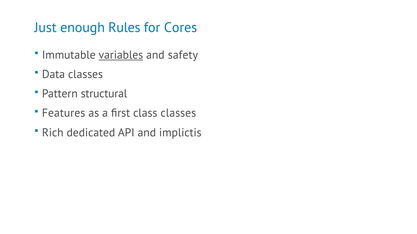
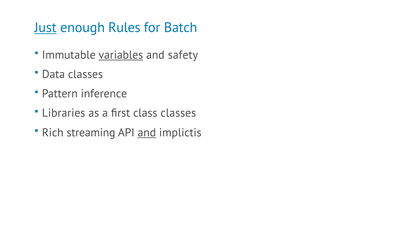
Just underline: none -> present
Cores: Cores -> Batch
structural: structural -> inference
Features: Features -> Libraries
dedicated: dedicated -> streaming
and at (147, 133) underline: none -> present
